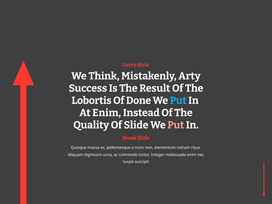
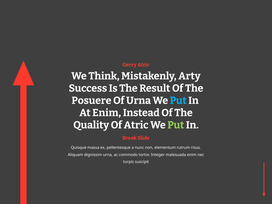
Lobortis: Lobortis -> Posuere
Of Done: Done -> Urna
Of Slide: Slide -> Atric
Put at (176, 125) colour: pink -> light green
